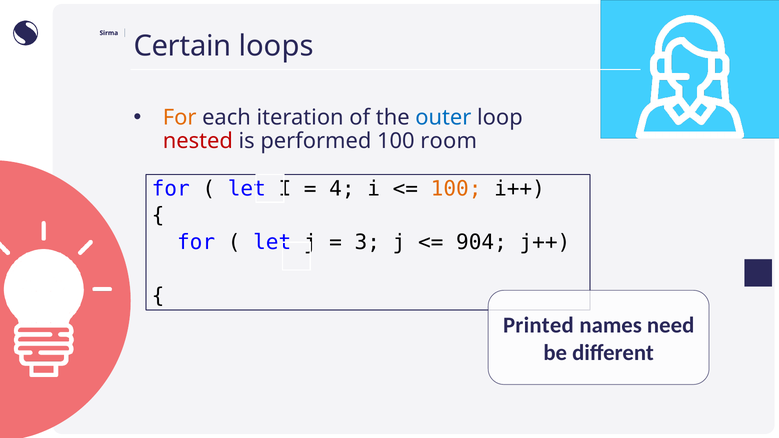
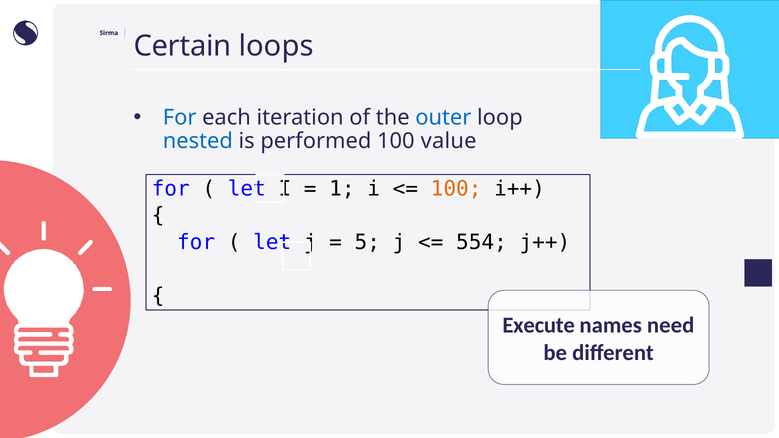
For at (180, 118) colour: orange -> blue
nested colour: red -> blue
room: room -> value
4: 4 -> 1
3: 3 -> 5
904: 904 -> 554
Printed: Printed -> Execute
